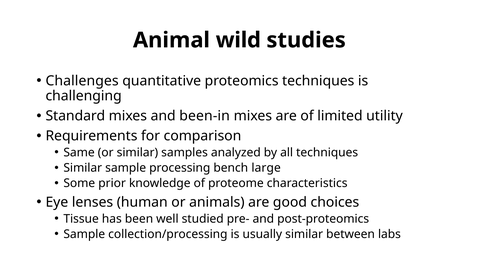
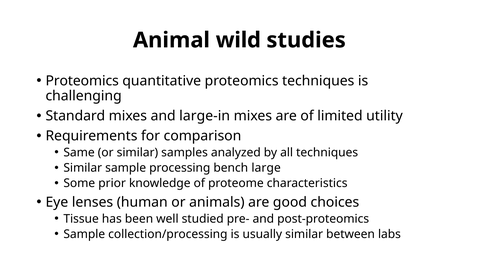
Challenges at (82, 81): Challenges -> Proteomics
been-in: been-in -> large-in
